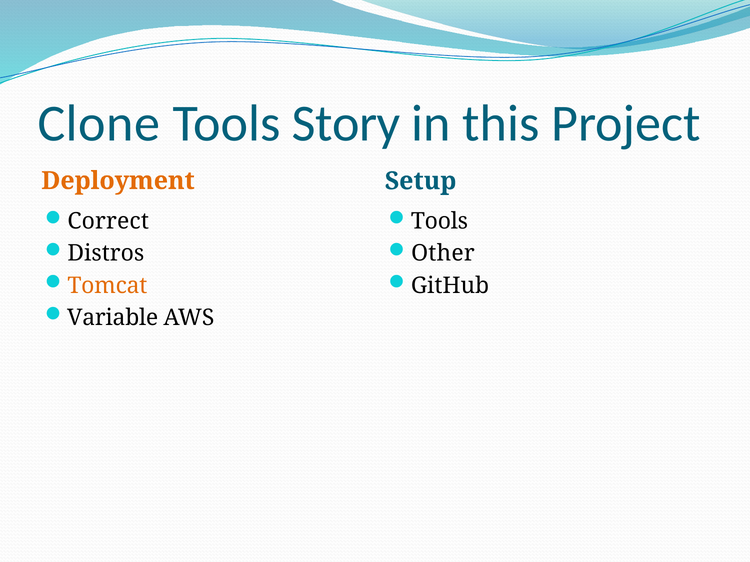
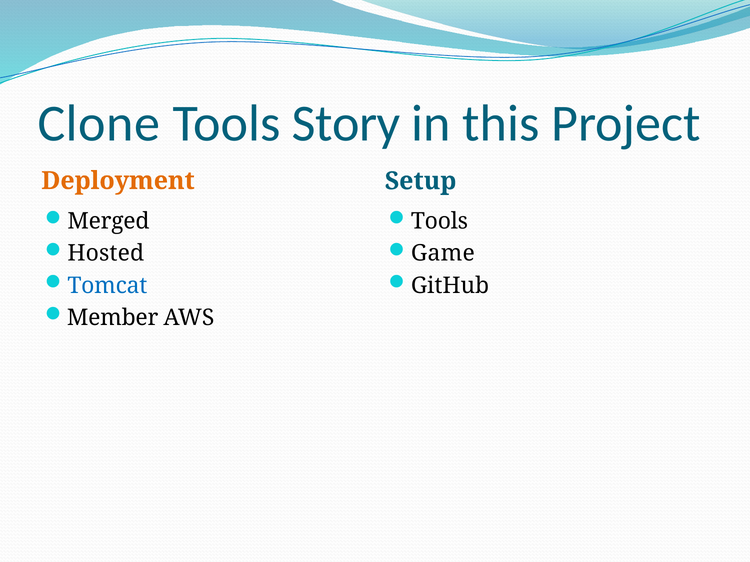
Correct: Correct -> Merged
Distros: Distros -> Hosted
Other: Other -> Game
Tomcat colour: orange -> blue
Variable: Variable -> Member
